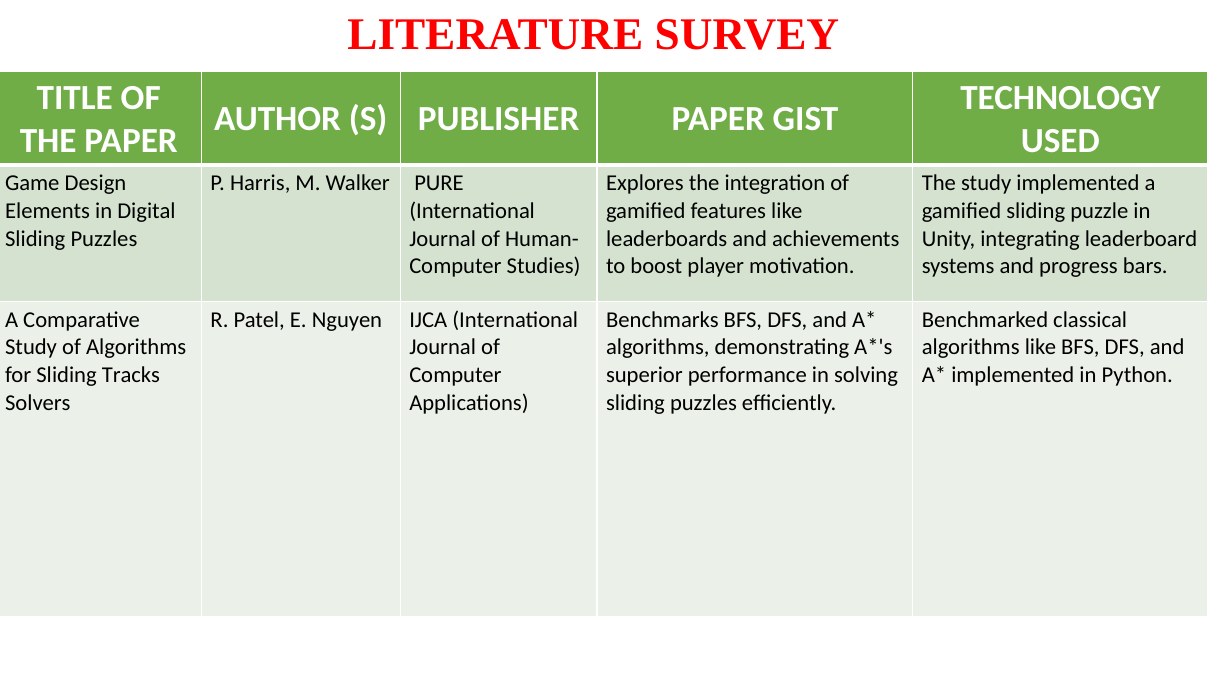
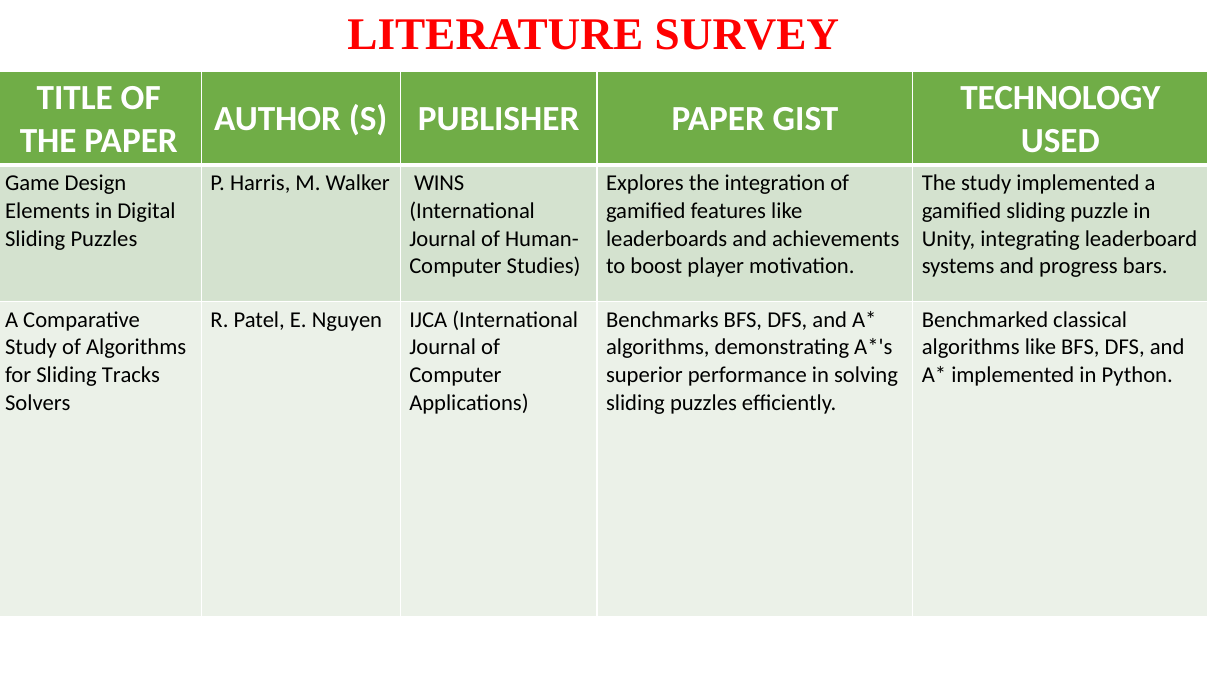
PURE: PURE -> WINS
